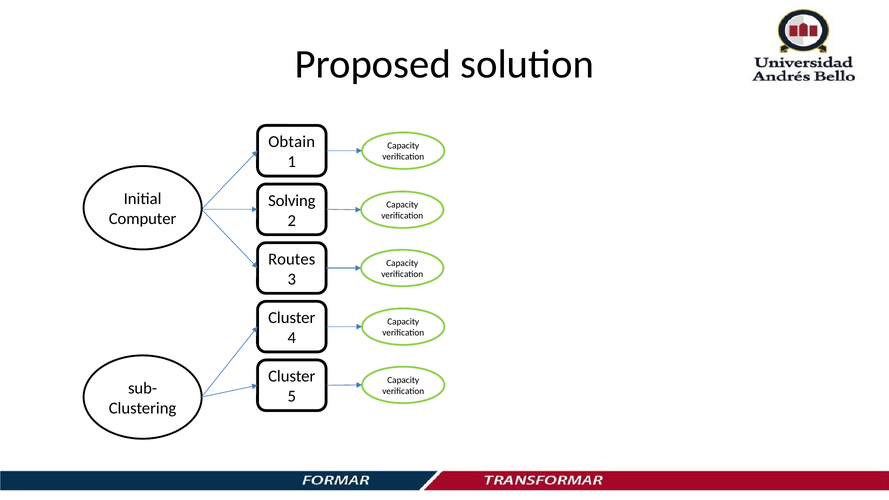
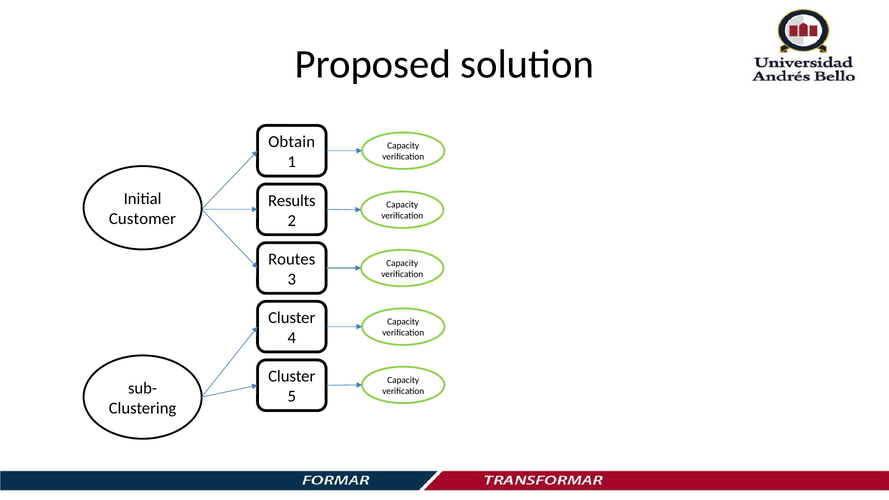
Solving: Solving -> Results
Computer: Computer -> Customer
